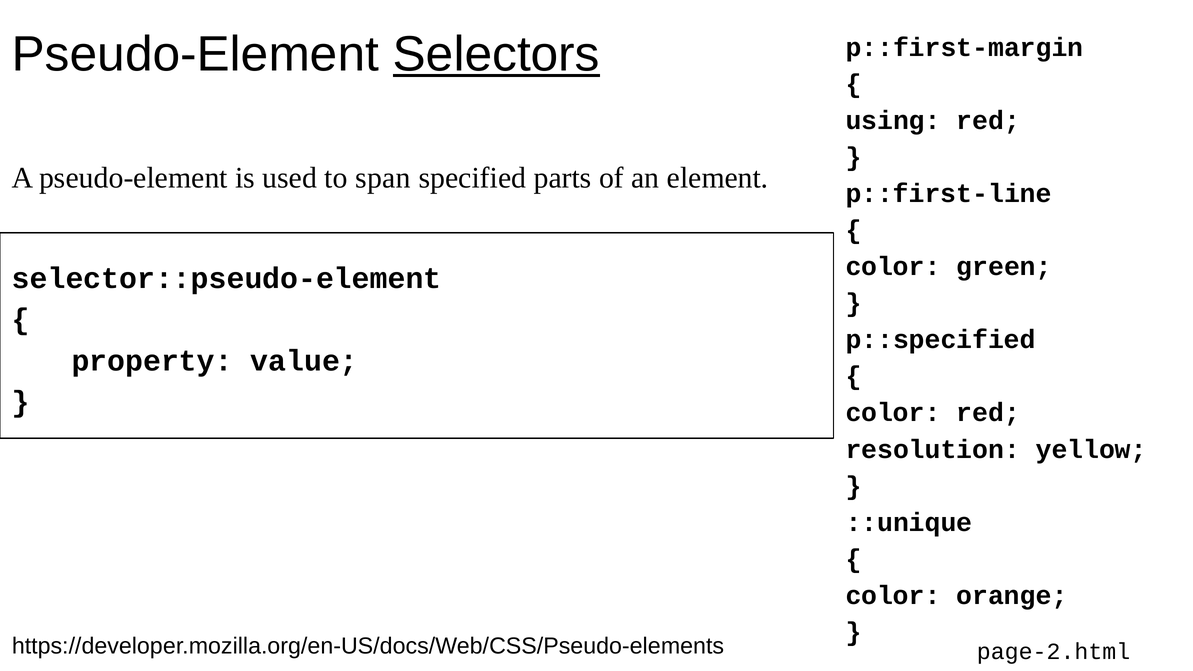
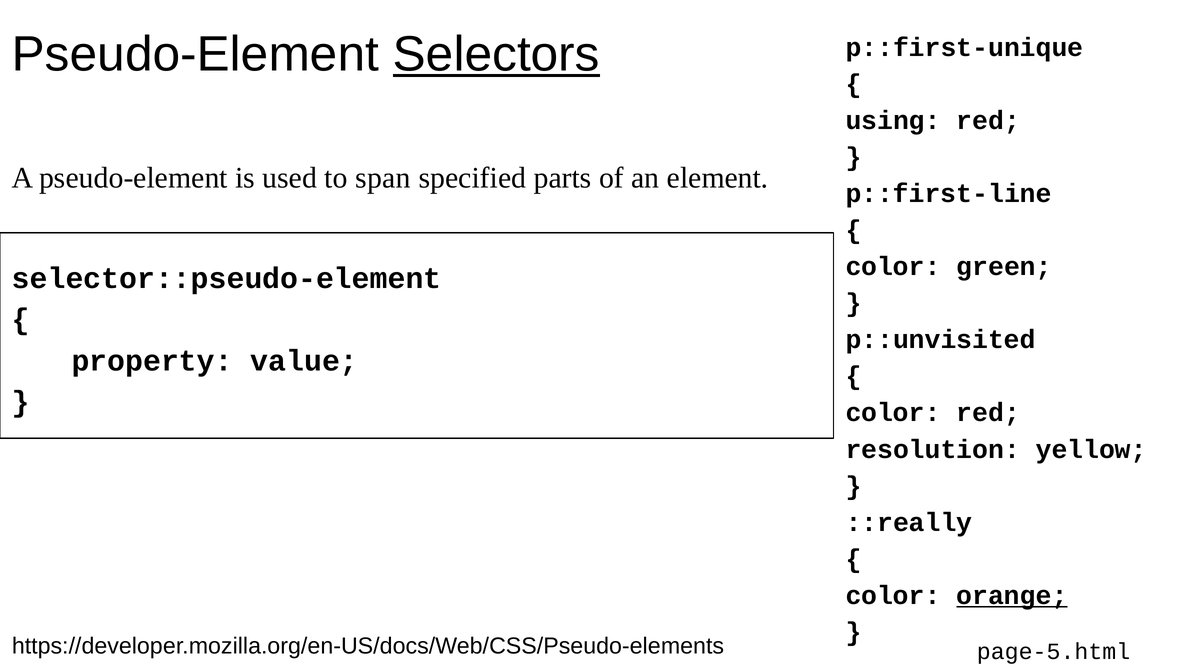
p::first-margin: p::first-margin -> p::first-unique
p::specified: p::specified -> p::unvisited
::unique: ::unique -> ::really
orange underline: none -> present
page-2.html: page-2.html -> page-5.html
